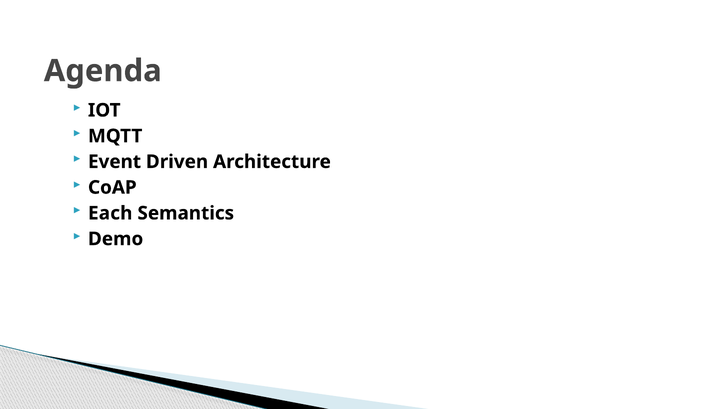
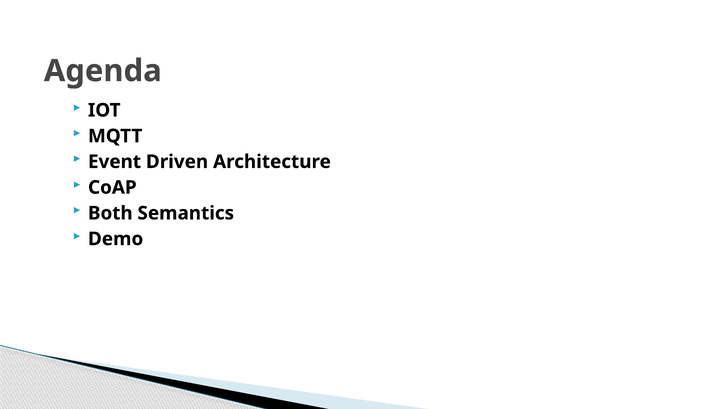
Each: Each -> Both
